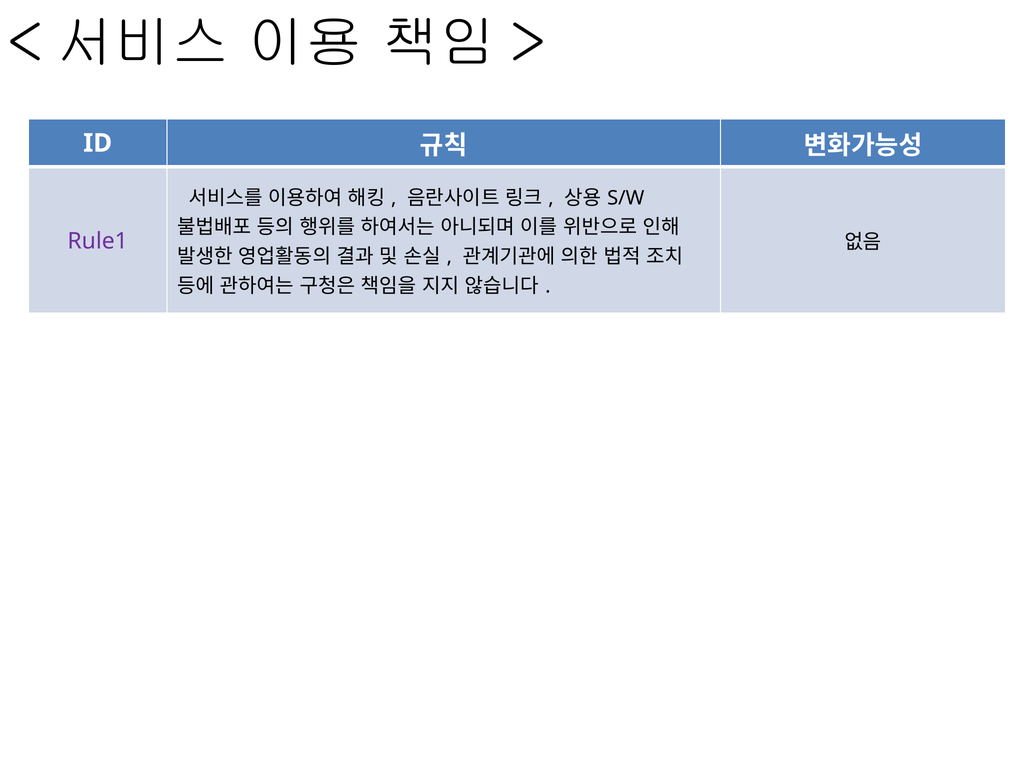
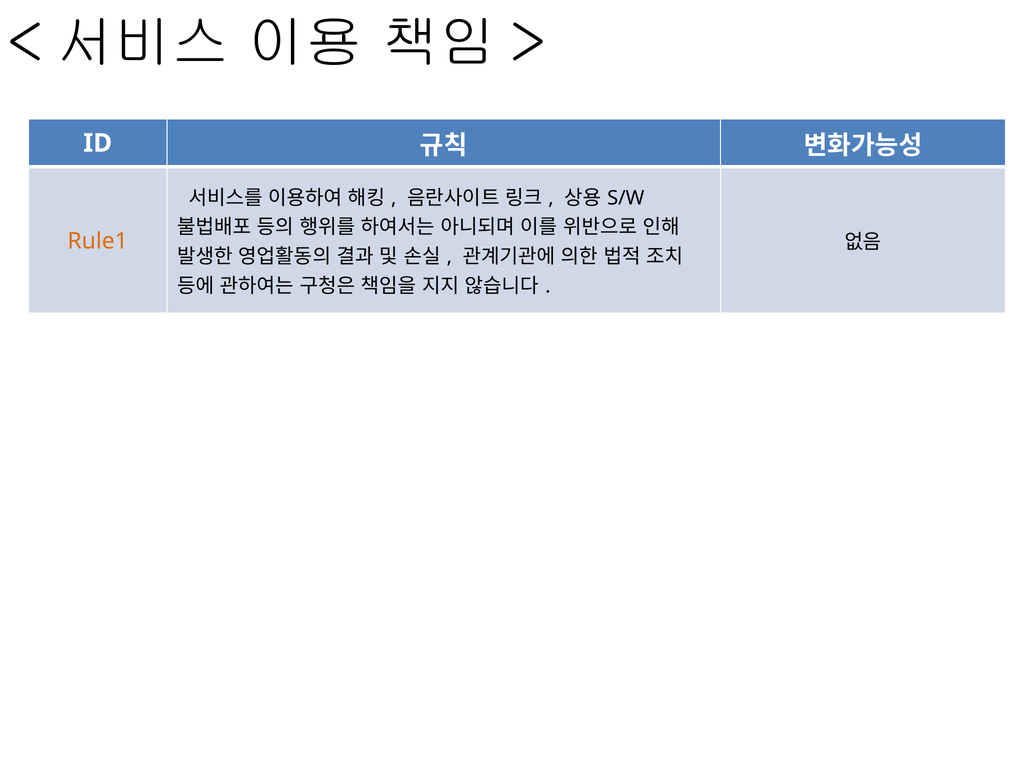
Rule1 colour: purple -> orange
